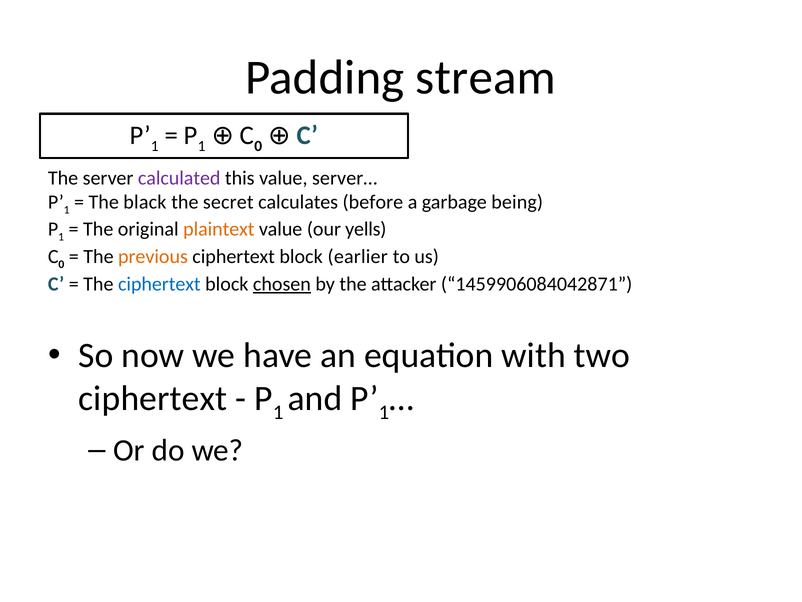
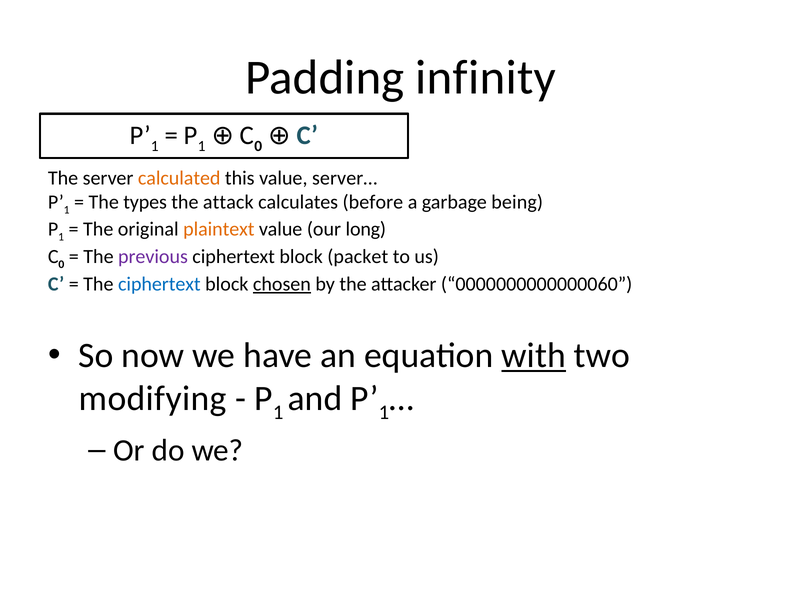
stream: stream -> infinity
calculated colour: purple -> orange
black: black -> types
secret: secret -> attack
yells: yells -> long
previous colour: orange -> purple
earlier: earlier -> packet
1459906084042871: 1459906084042871 -> 0000000000000060
with underline: none -> present
ciphertext at (153, 398): ciphertext -> modifying
